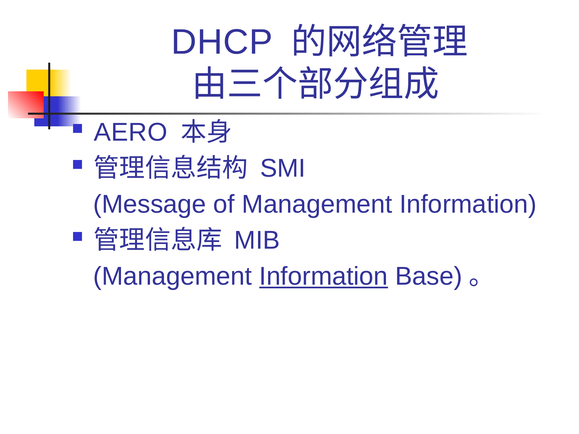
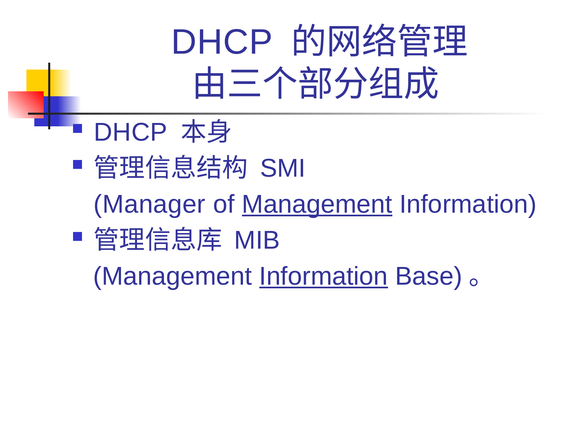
AERO at (131, 132): AERO -> DHCP
Message: Message -> Manager
Management at (317, 205) underline: none -> present
